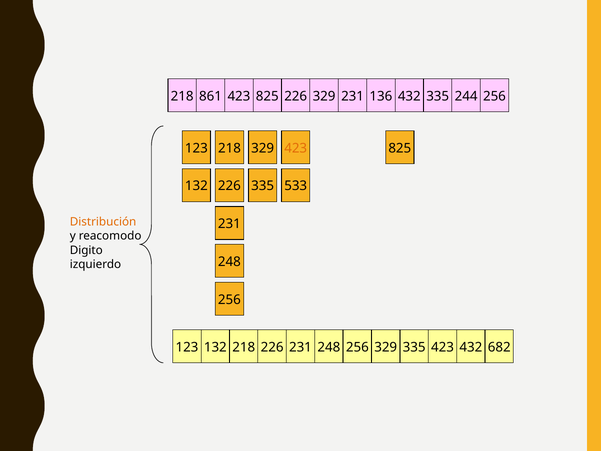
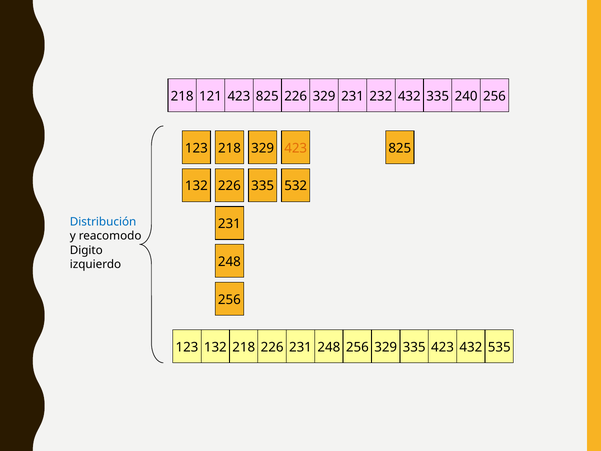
861: 861 -> 121
136: 136 -> 232
244: 244 -> 240
533: 533 -> 532
Distribución colour: orange -> blue
682: 682 -> 535
